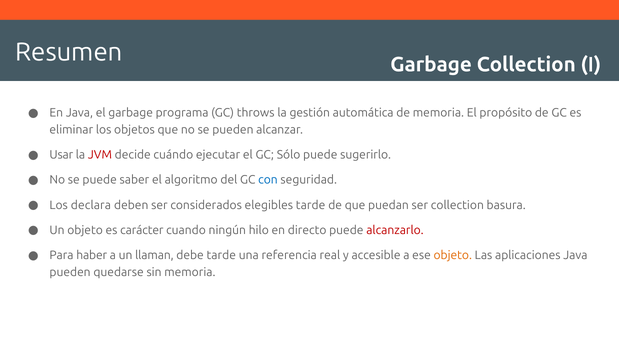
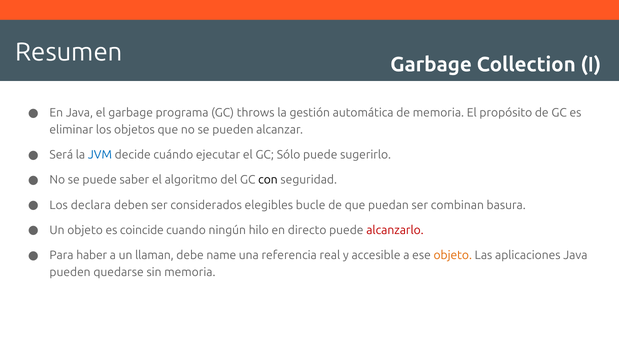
Usar: Usar -> Será
JVM colour: red -> blue
con colour: blue -> black
elegibles tarde: tarde -> bucle
ser collection: collection -> combinan
carácter: carácter -> coincide
debe tarde: tarde -> name
